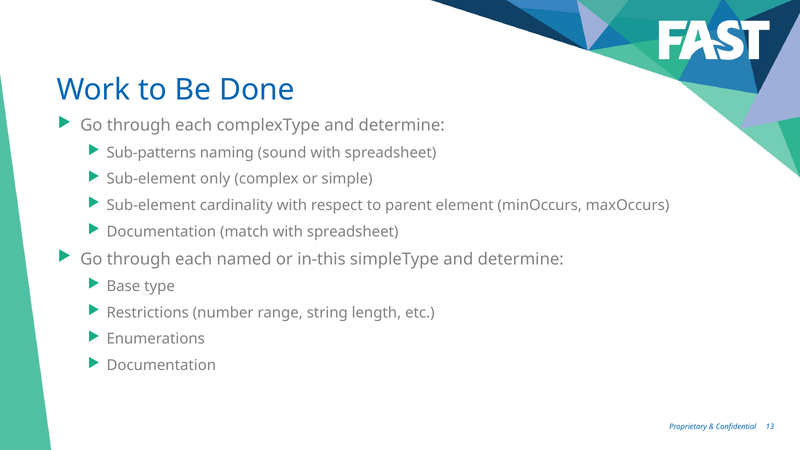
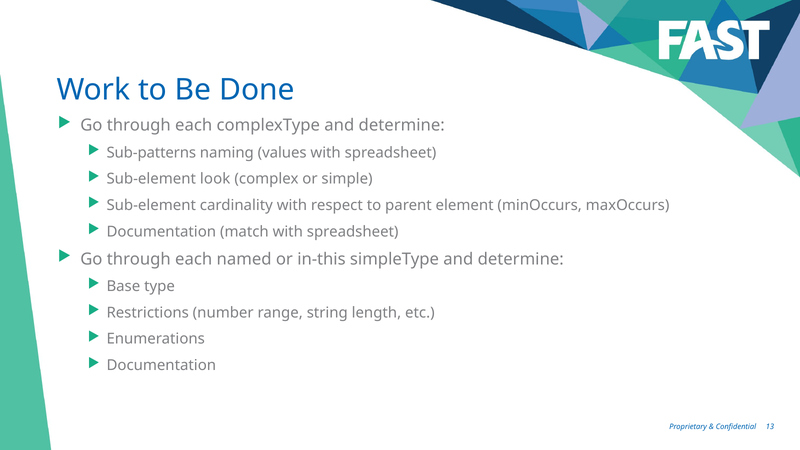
sound: sound -> values
only: only -> look
